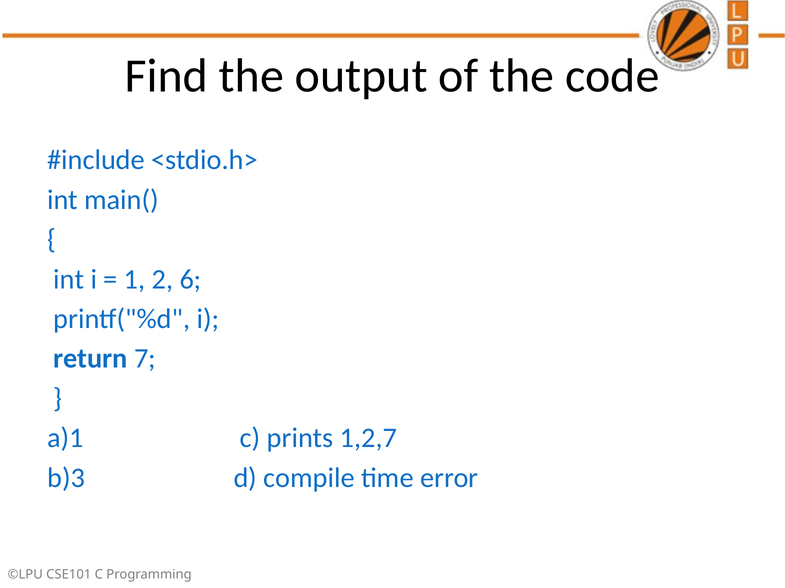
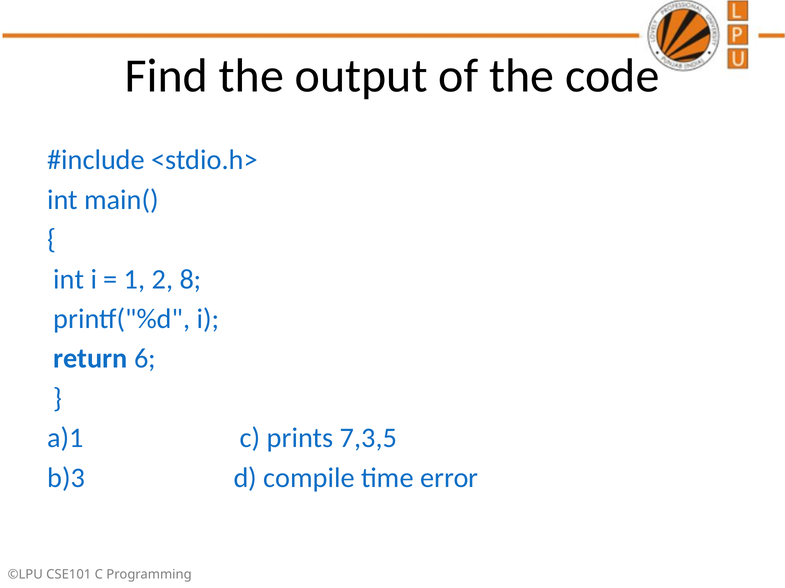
6: 6 -> 8
7: 7 -> 6
1,2,7: 1,2,7 -> 7,3,5
